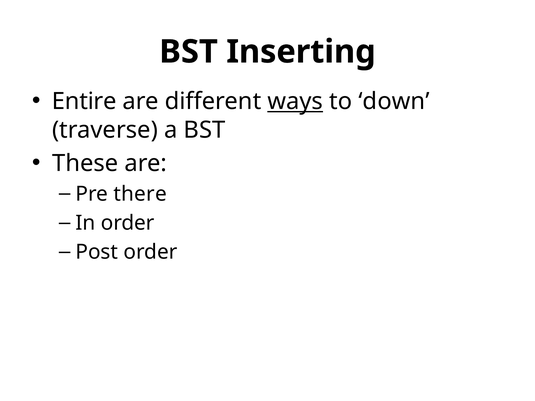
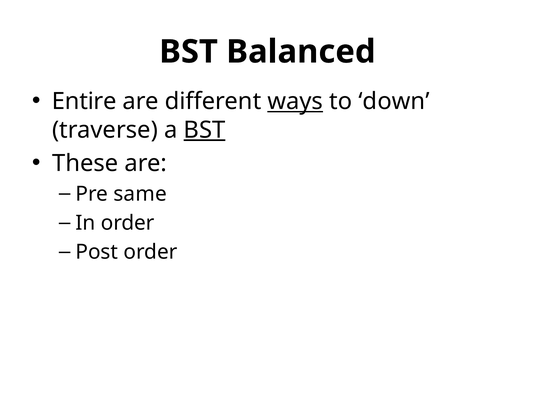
Inserting: Inserting -> Balanced
BST at (204, 130) underline: none -> present
there: there -> same
